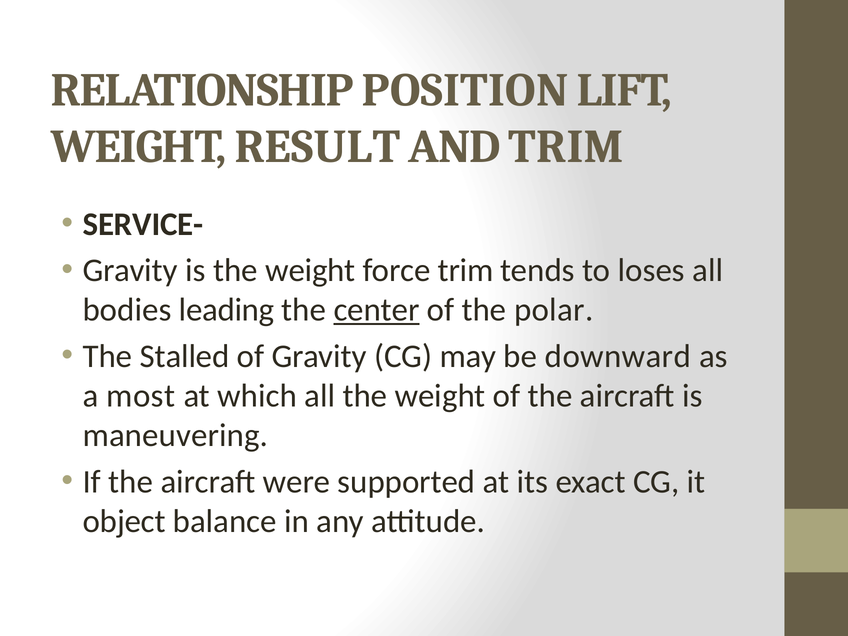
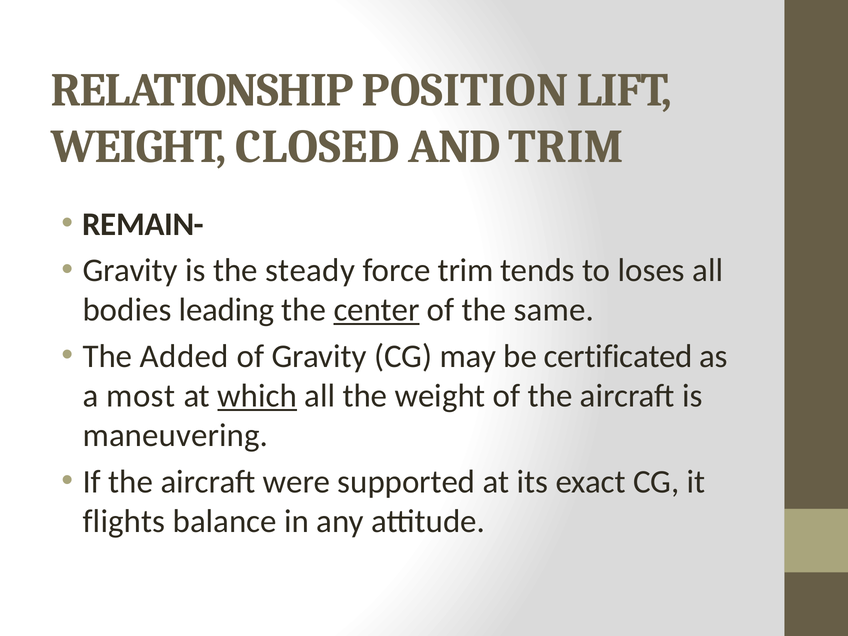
RESULT: RESULT -> CLOSED
SERVICE-: SERVICE- -> REMAIN-
is the weight: weight -> steady
polar: polar -> same
Stalled: Stalled -> Added
downward: downward -> certificated
which underline: none -> present
object: object -> flights
